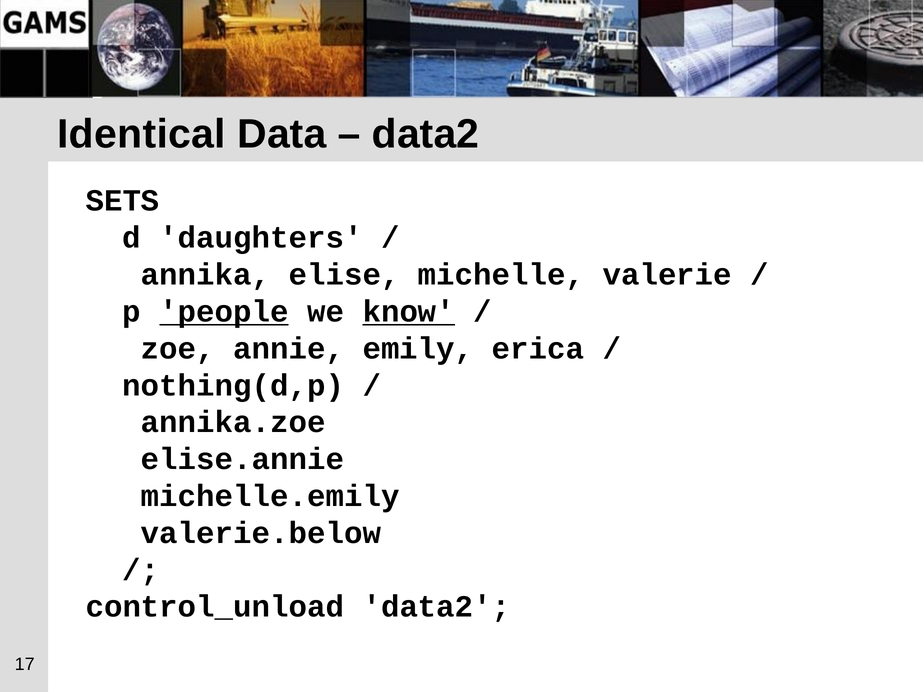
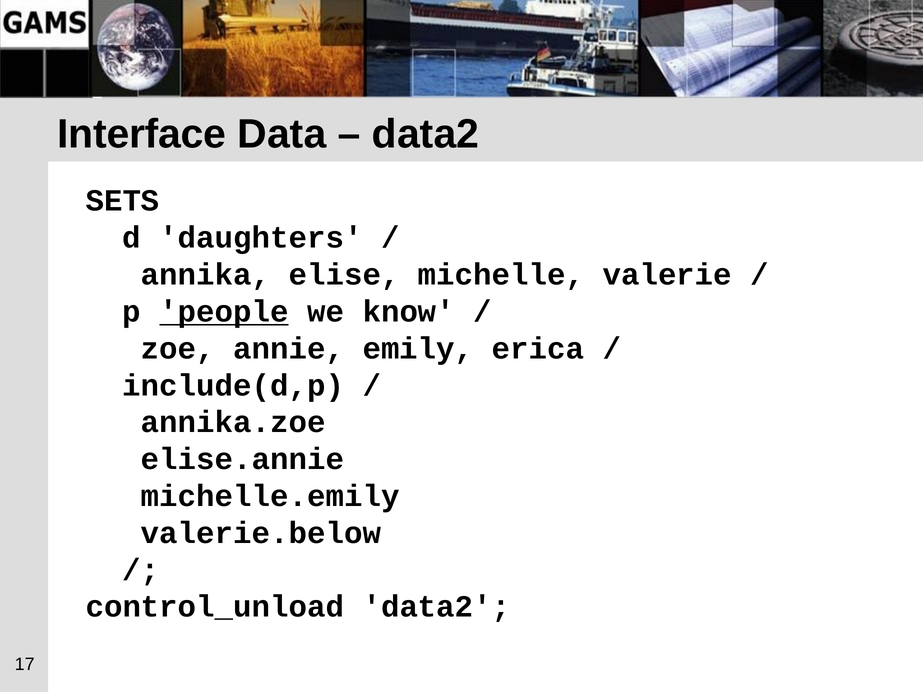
Identical: Identical -> Interface
know underline: present -> none
nothing(d,p: nothing(d,p -> include(d,p
